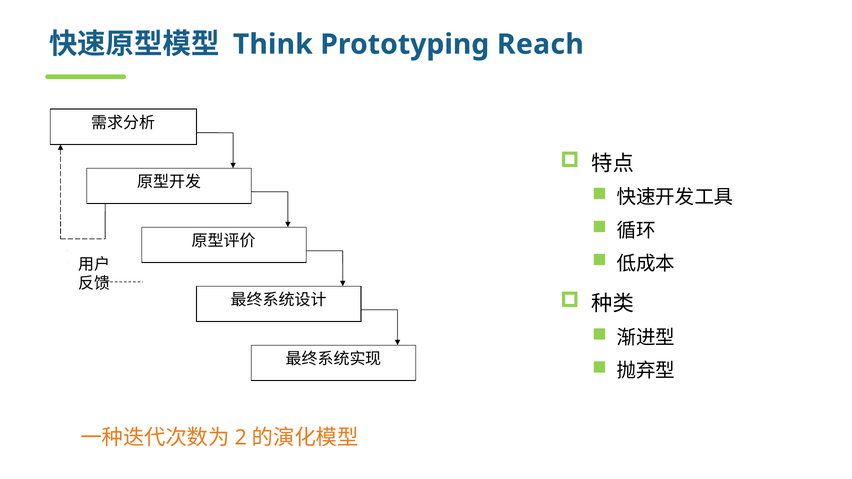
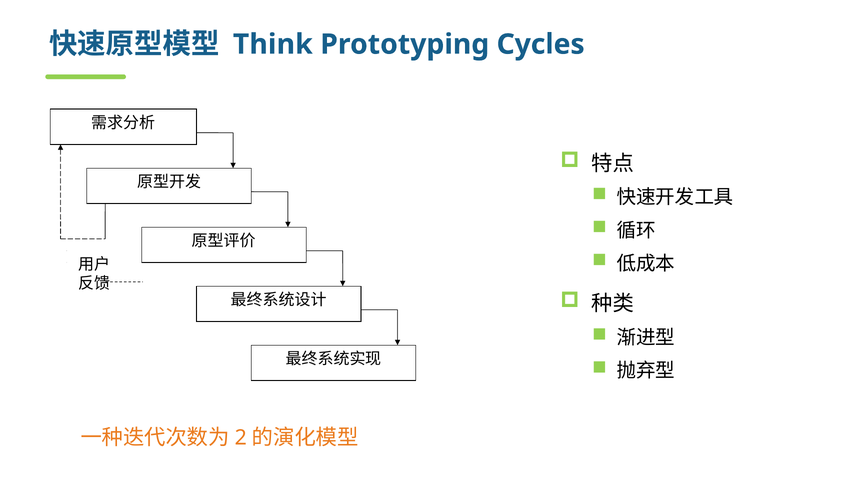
Reach: Reach -> Cycles
